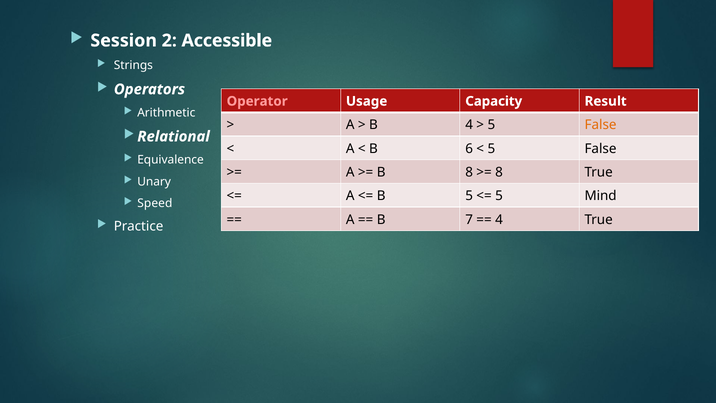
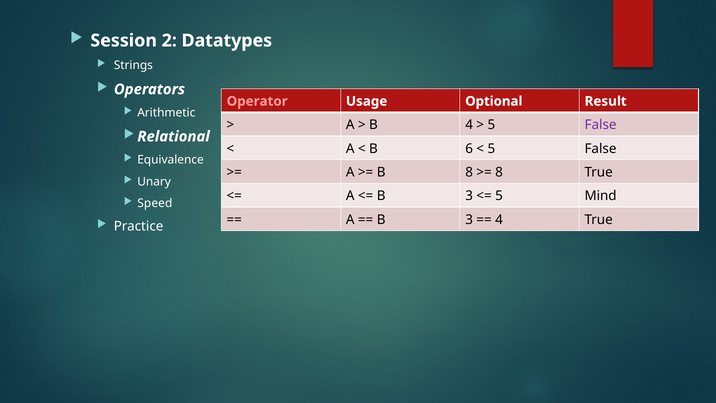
Accessible: Accessible -> Datatypes
Capacity: Capacity -> Optional
False at (601, 125) colour: orange -> purple
5 at (469, 196): 5 -> 3
7 at (469, 219): 7 -> 3
